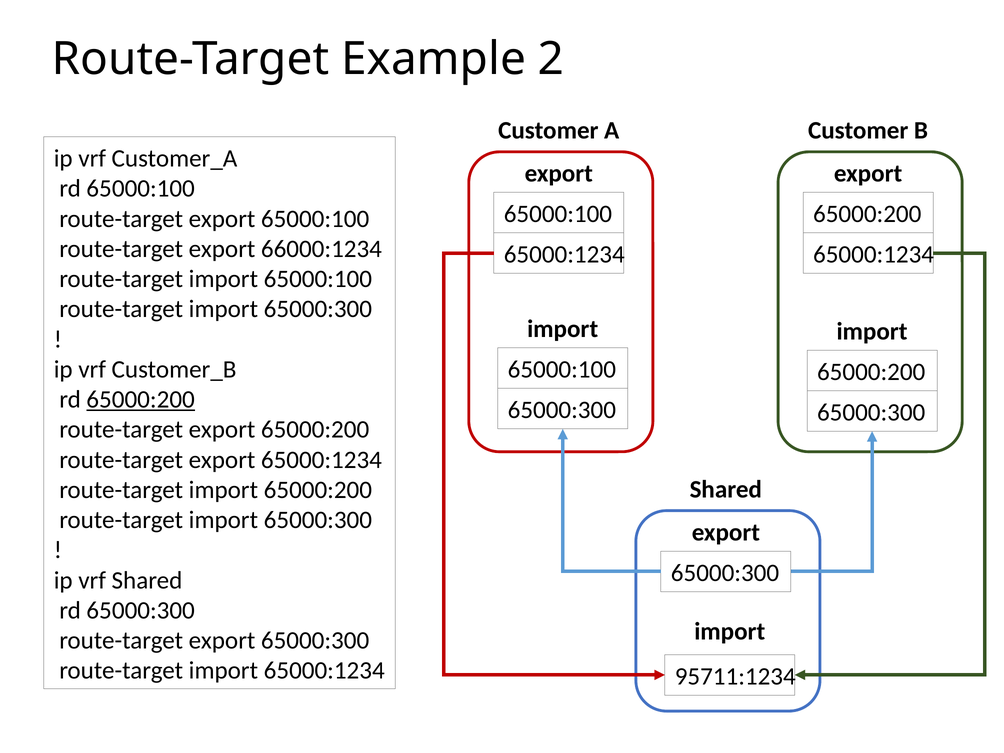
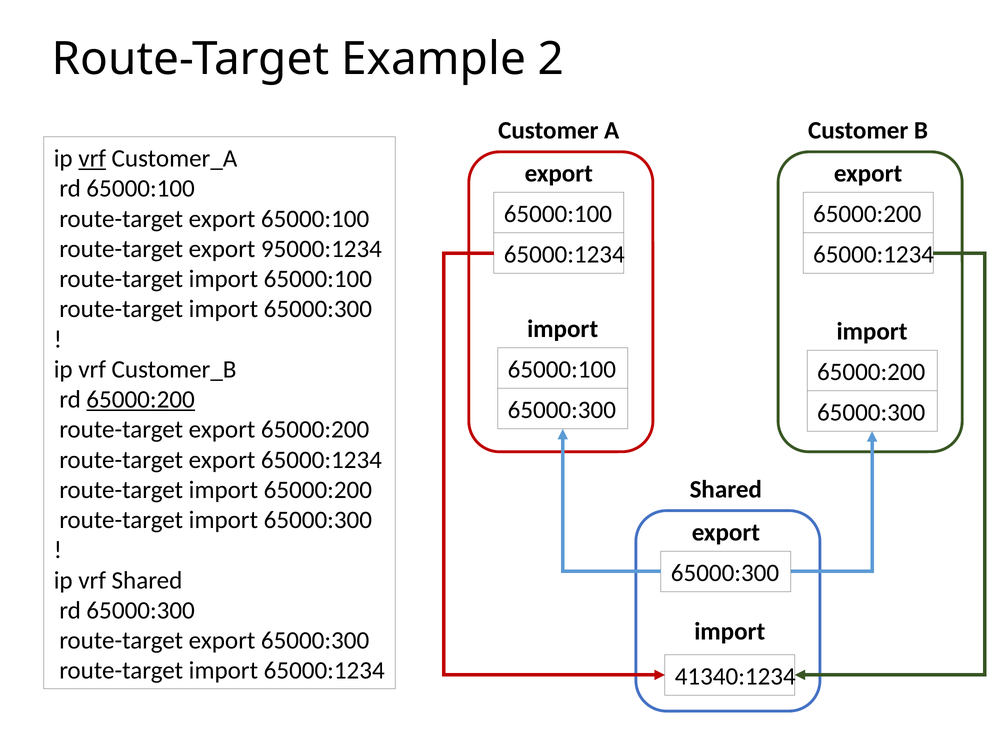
vrf at (92, 159) underline: none -> present
66000:1234: 66000:1234 -> 95000:1234
95711:1234: 95711:1234 -> 41340:1234
